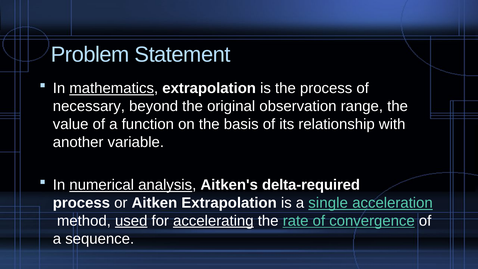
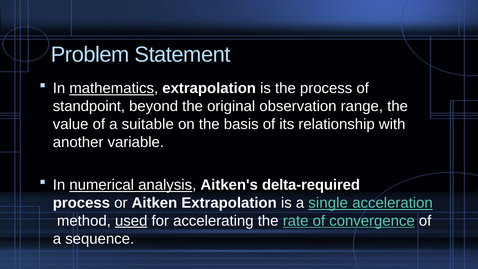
necessary: necessary -> standpoint
function: function -> suitable
accelerating underline: present -> none
